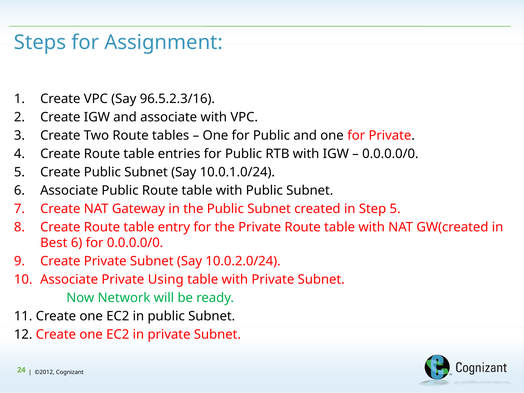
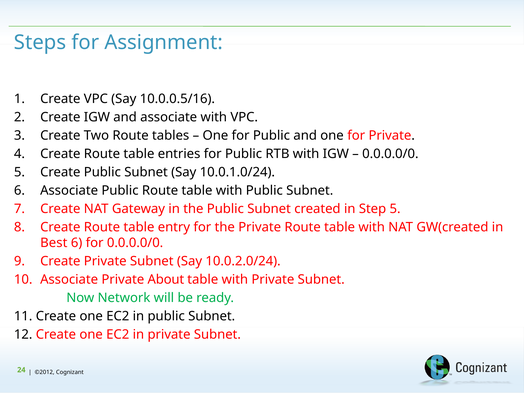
96.5.2.3/16: 96.5.2.3/16 -> 10.0.0.5/16
Using: Using -> About
